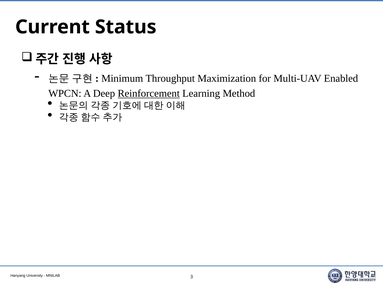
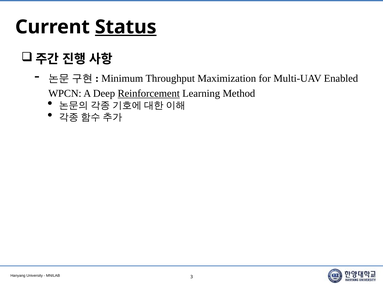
Status underline: none -> present
